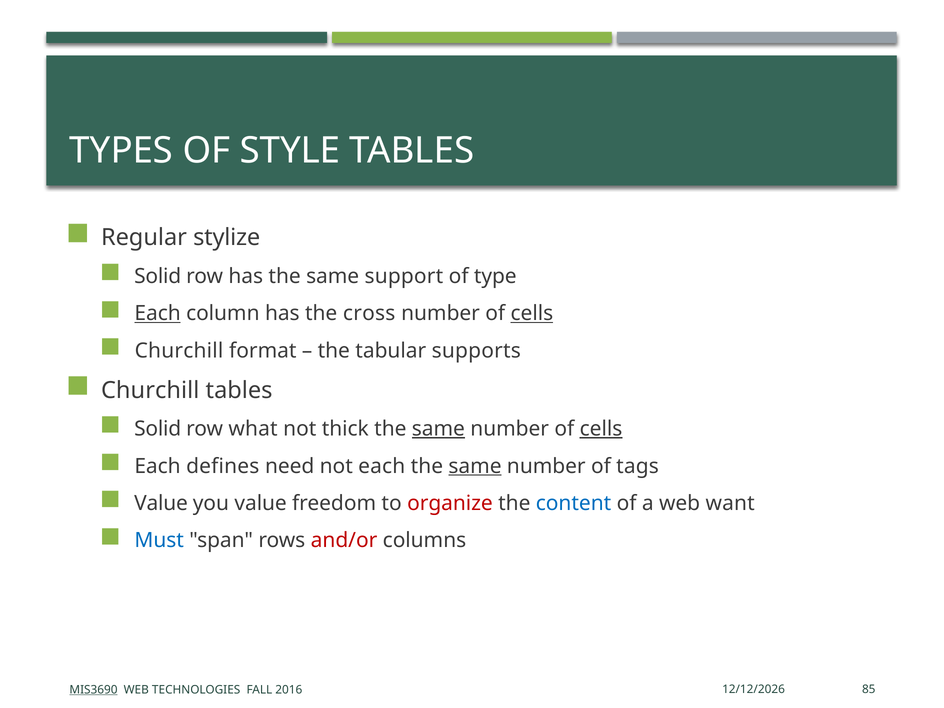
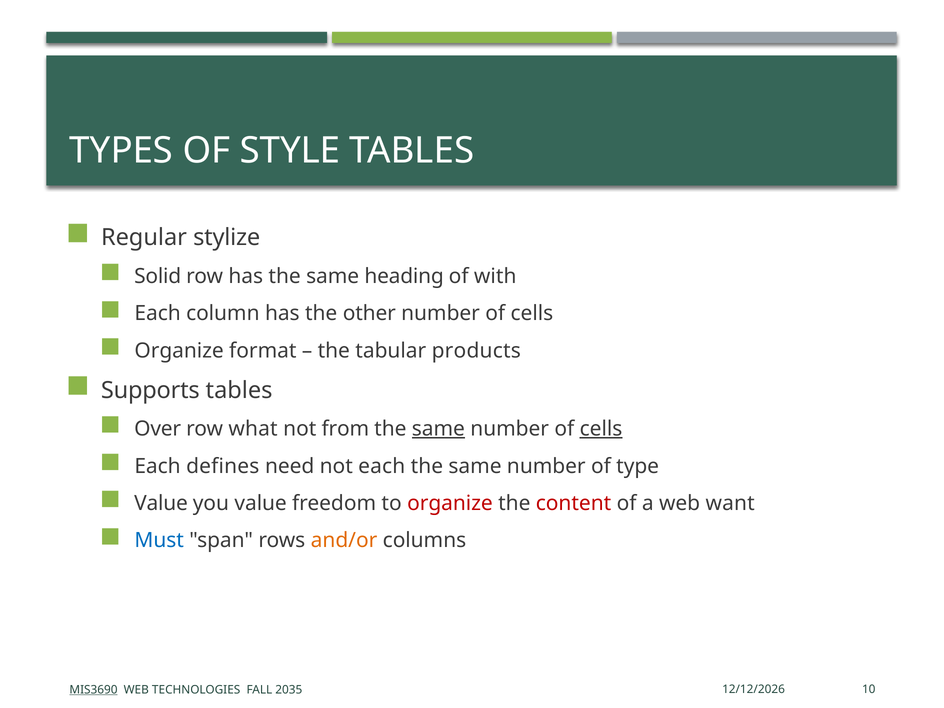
support: support -> heading
type: type -> with
Each at (158, 313) underline: present -> none
cross: cross -> other
cells at (532, 313) underline: present -> none
Churchill at (179, 351): Churchill -> Organize
supports: supports -> products
Churchill at (150, 390): Churchill -> Supports
Solid at (158, 429): Solid -> Over
thick: thick -> from
same at (475, 466) underline: present -> none
tags: tags -> type
content colour: blue -> red
and/or colour: red -> orange
85: 85 -> 10
2016: 2016 -> 2035
